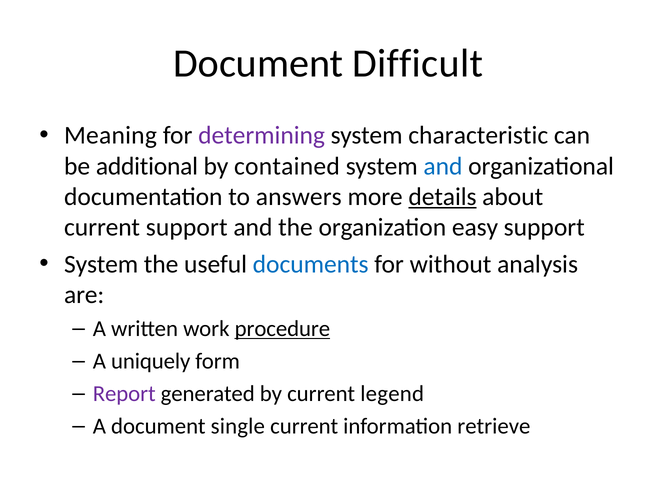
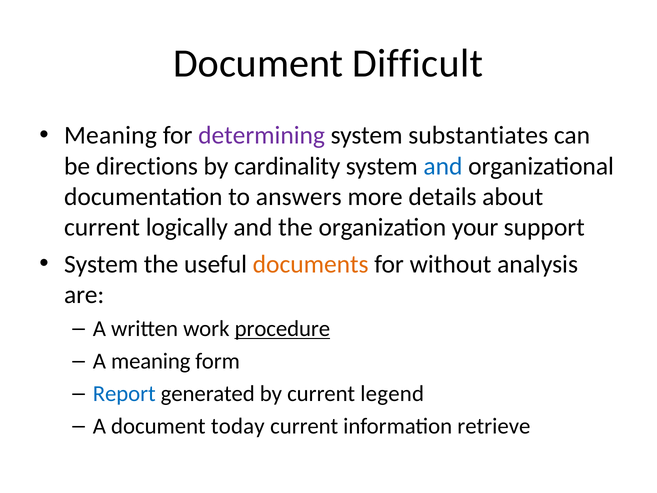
characteristic: characteristic -> substantiates
additional: additional -> directions
contained: contained -> cardinality
details underline: present -> none
current support: support -> logically
easy: easy -> your
documents colour: blue -> orange
A uniquely: uniquely -> meaning
Report colour: purple -> blue
single: single -> today
